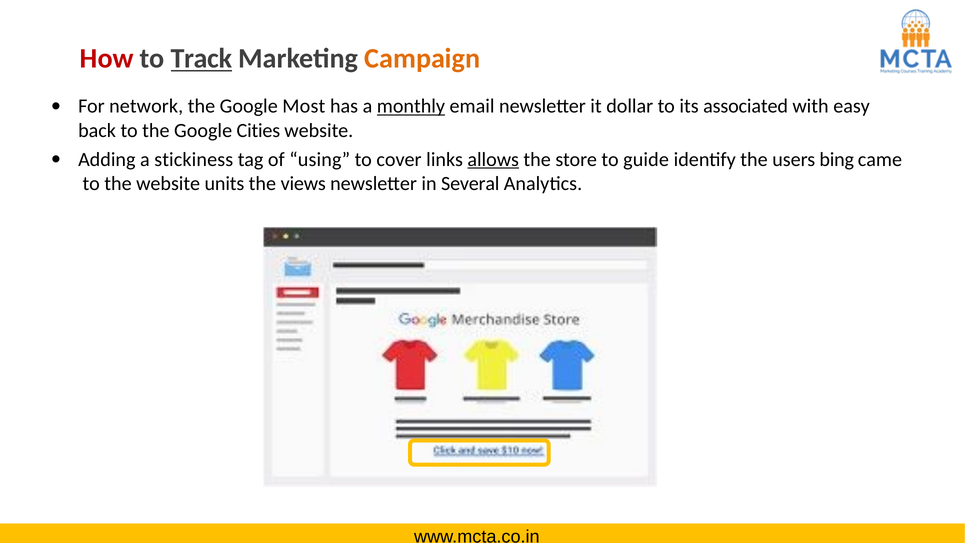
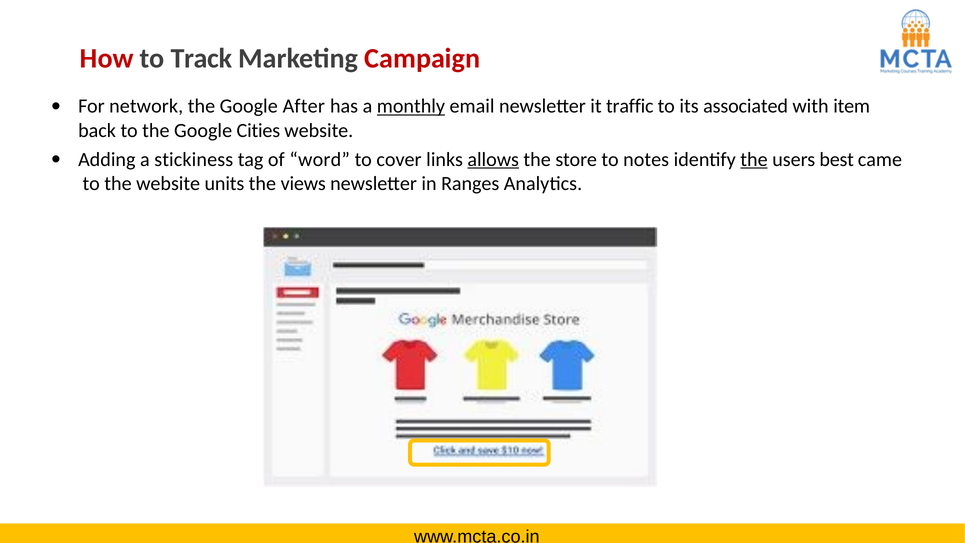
Track underline: present -> none
Campaign colour: orange -> red
Most: Most -> After
dollar: dollar -> traffic
easy: easy -> item
using: using -> word
guide: guide -> notes
the at (754, 159) underline: none -> present
bing: bing -> best
Several: Several -> Ranges
